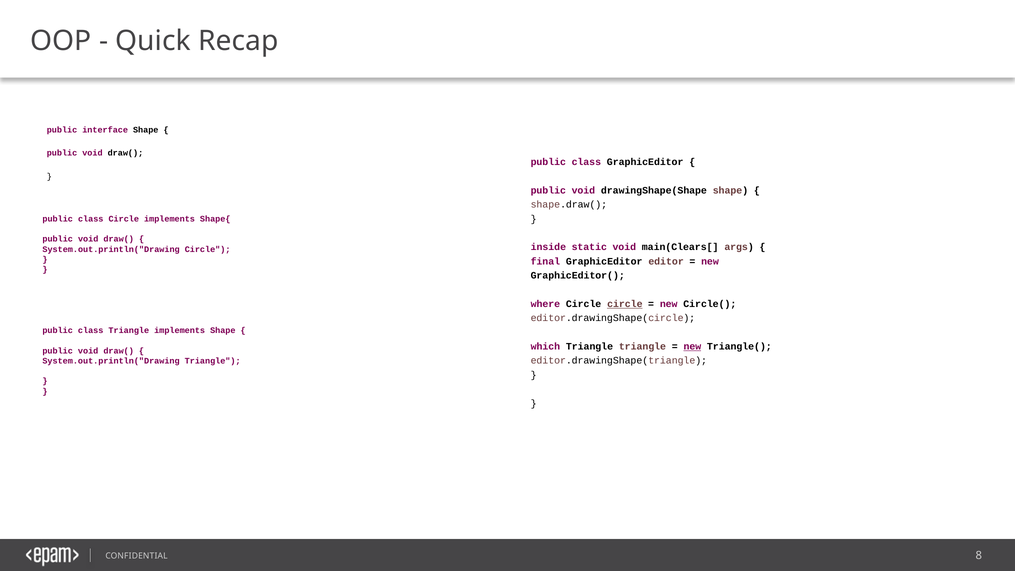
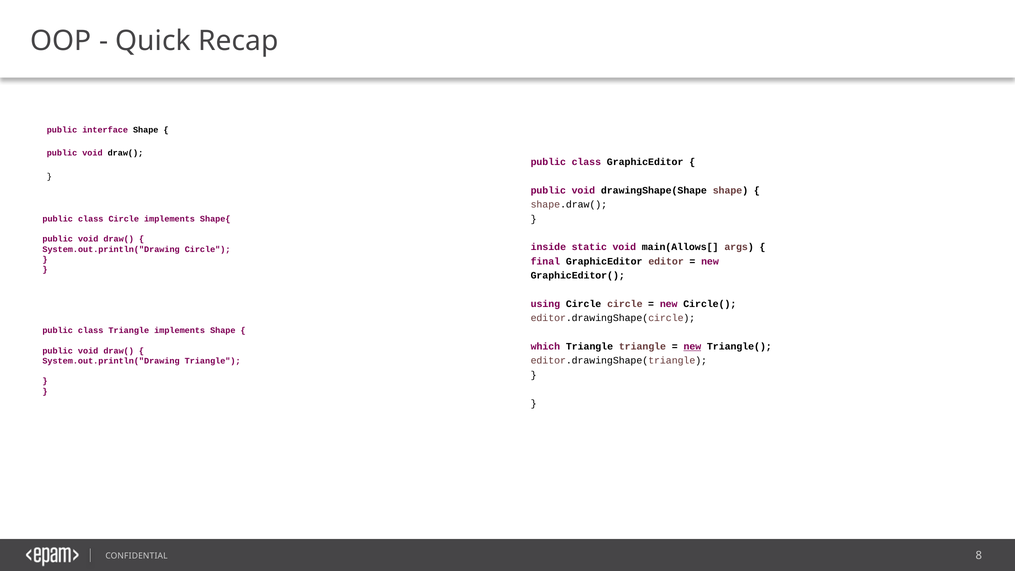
main(Clears[: main(Clears[ -> main(Allows[
where: where -> using
circle at (625, 304) underline: present -> none
